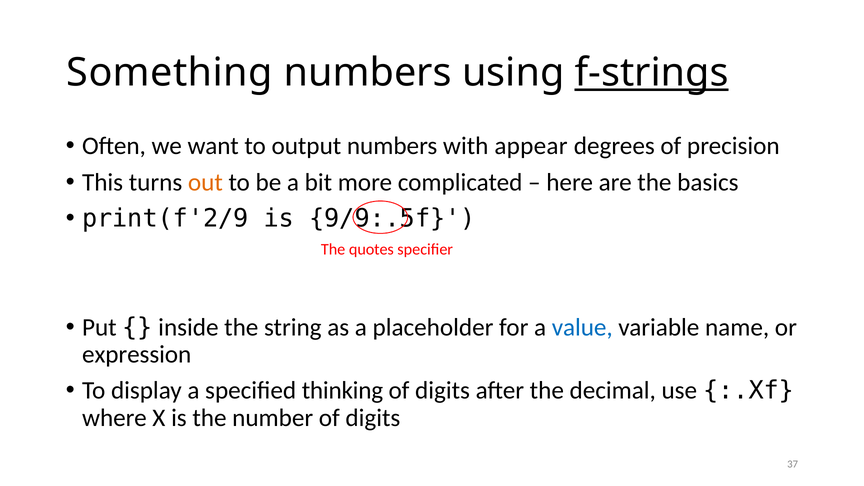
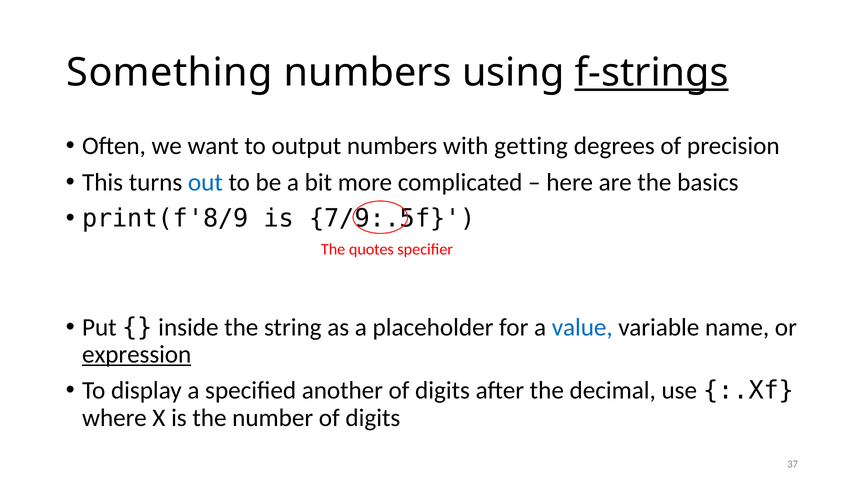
appear: appear -> getting
out colour: orange -> blue
print(f'2/9: print(f'2/9 -> print(f'8/9
9/9:.5f: 9/9:.5f -> 7/9:.5f
expression underline: none -> present
thinking: thinking -> another
